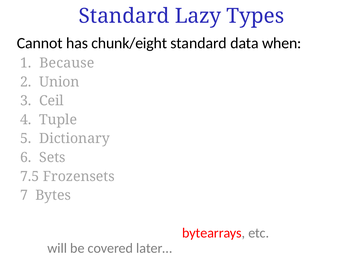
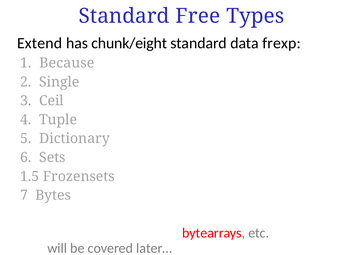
Lazy: Lazy -> Free
Cannot: Cannot -> Extend
when: when -> frexp
Union: Union -> Single
7.5: 7.5 -> 1.5
